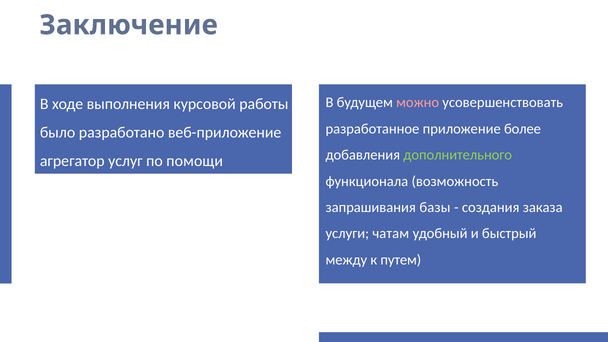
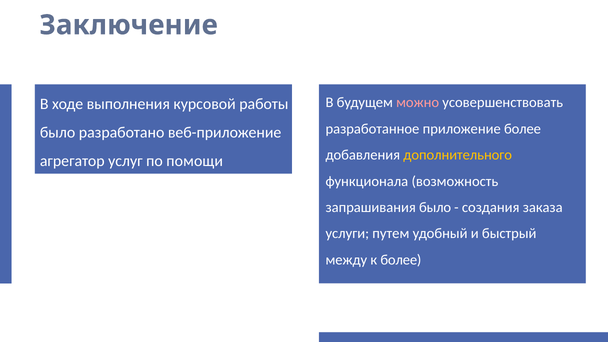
дополнительного colour: light green -> yellow
запрашивания базы: базы -> было
чатам: чатам -> путем
к путем: путем -> более
